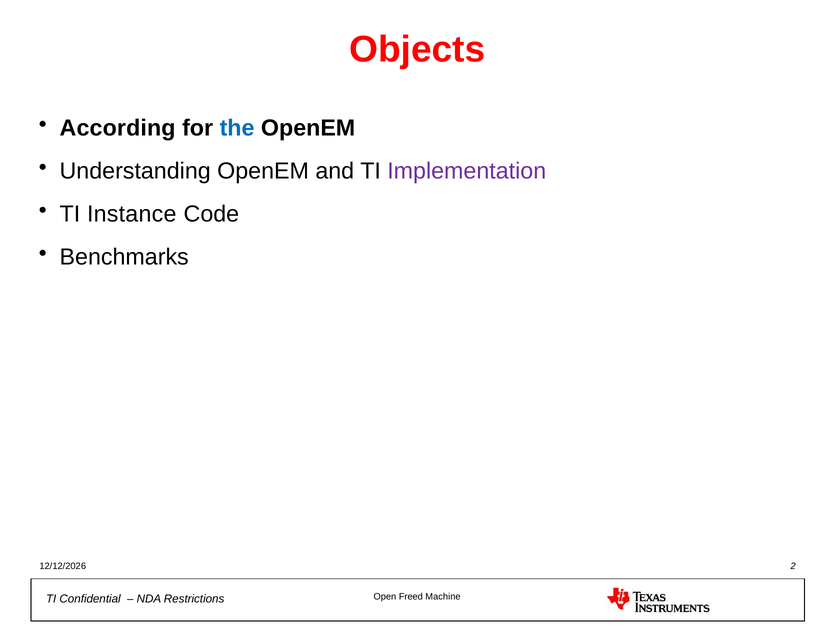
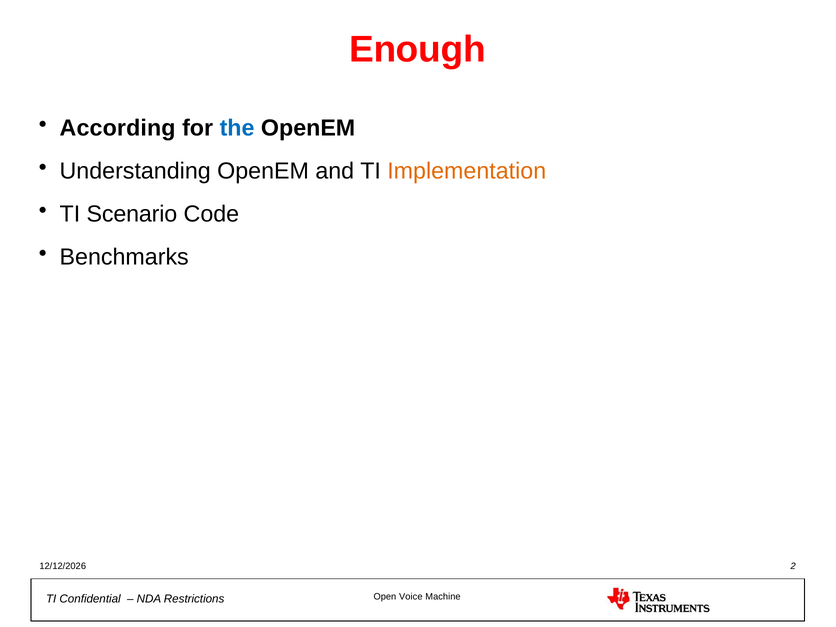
Objects: Objects -> Enough
Implementation colour: purple -> orange
Instance: Instance -> Scenario
Freed: Freed -> Voice
